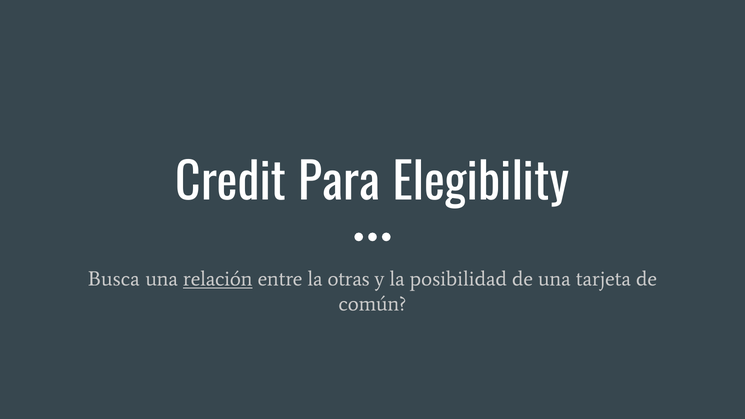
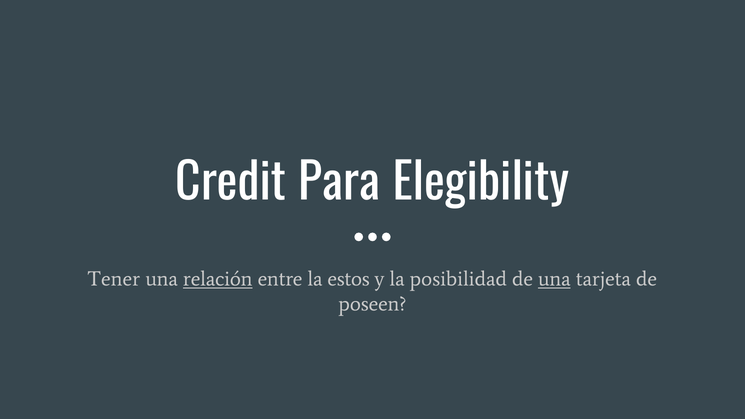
Busca: Busca -> Tener
otras: otras -> estos
una at (554, 279) underline: none -> present
común: común -> poseen
